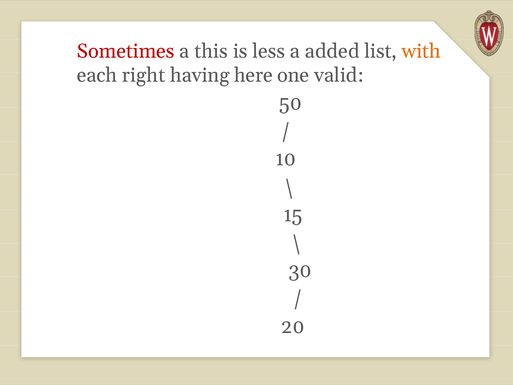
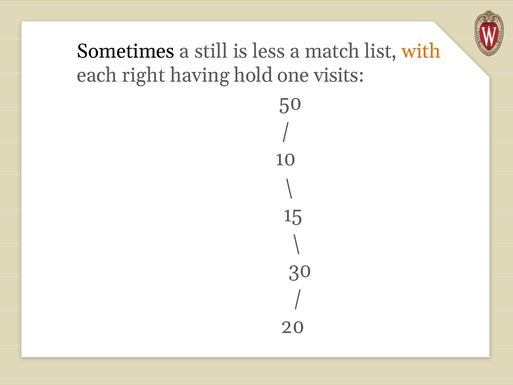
Sometimes colour: red -> black
this: this -> still
added: added -> match
here: here -> hold
valid: valid -> visits
